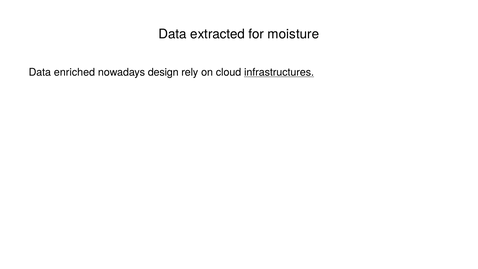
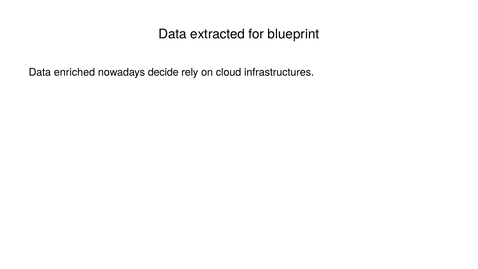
moisture: moisture -> blueprint
design: design -> decide
infrastructures underline: present -> none
